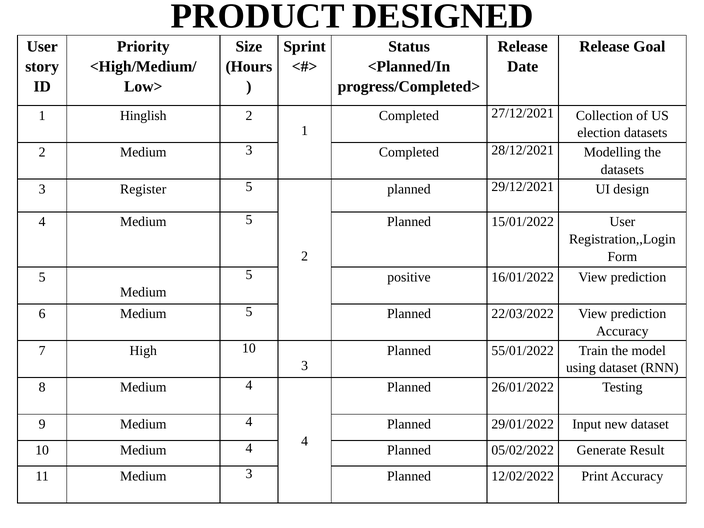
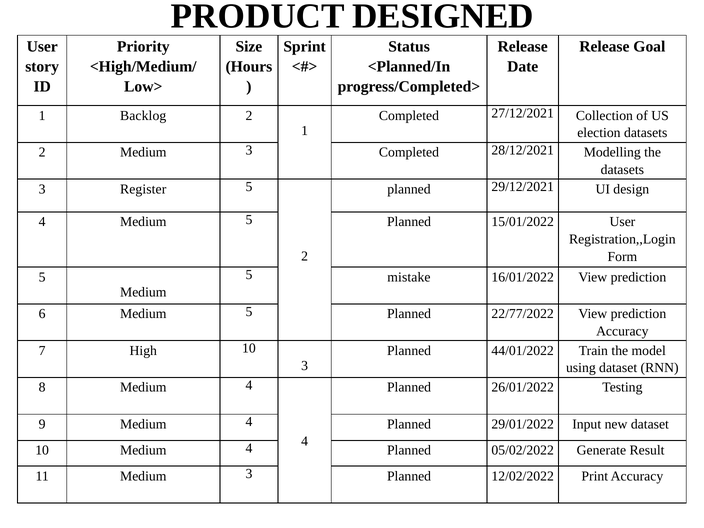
Hinglish: Hinglish -> Backlog
positive: positive -> mistake
22/03/2022: 22/03/2022 -> 22/77/2022
55/01/2022: 55/01/2022 -> 44/01/2022
